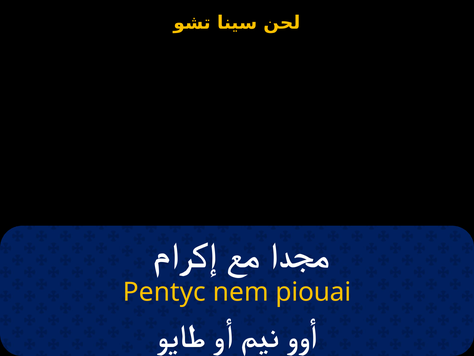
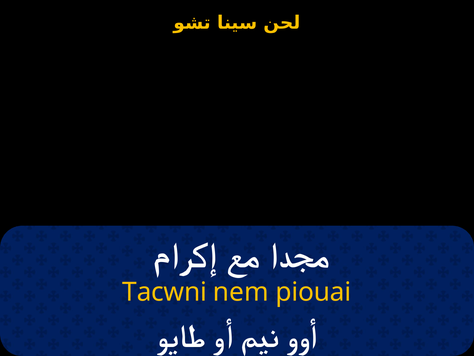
Pentyc: Pentyc -> Tacwni
